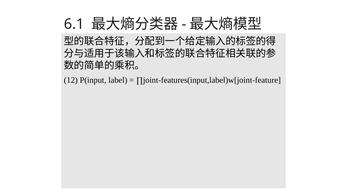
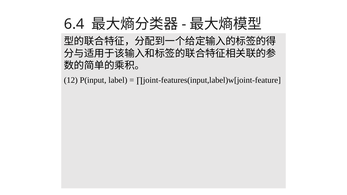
6.1: 6.1 -> 6.4
